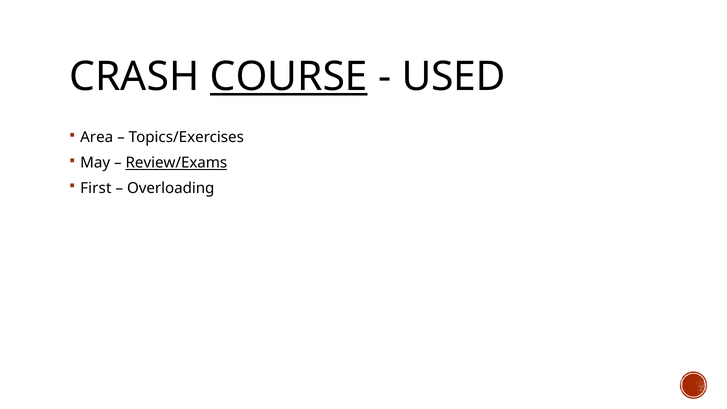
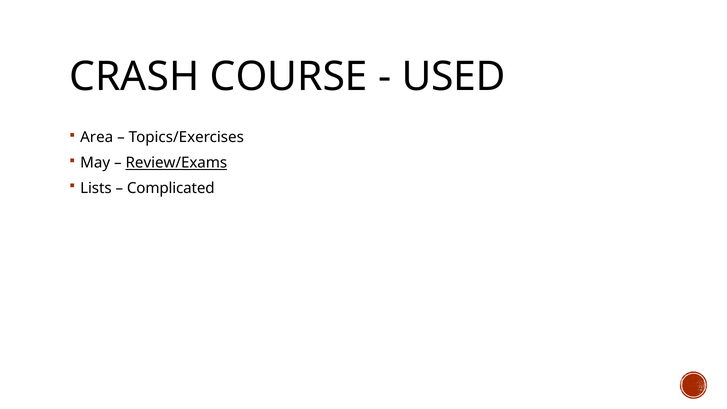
COURSE underline: present -> none
First: First -> Lists
Overloading: Overloading -> Complicated
